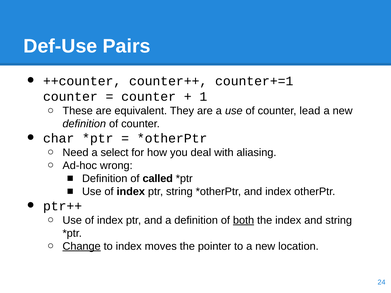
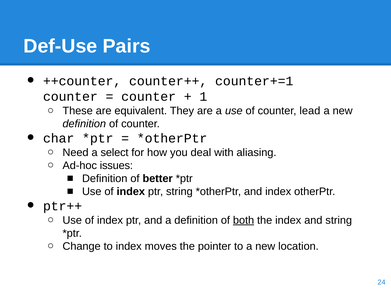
wrong: wrong -> issues
called: called -> better
Change underline: present -> none
